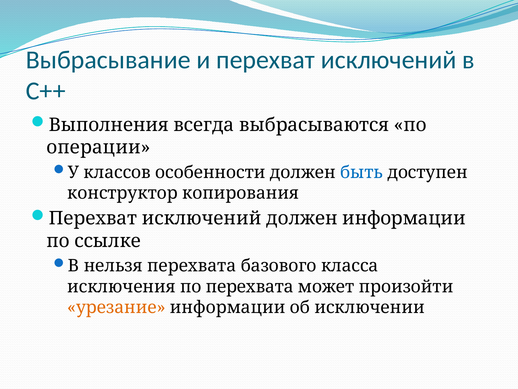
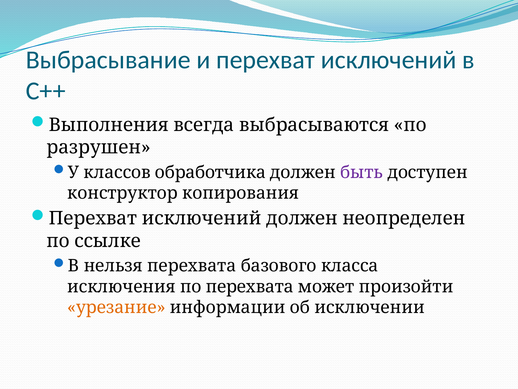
операции: операции -> разрушен
особенности: особенности -> обработчика
быть colour: blue -> purple
должен информации: информации -> неопределен
